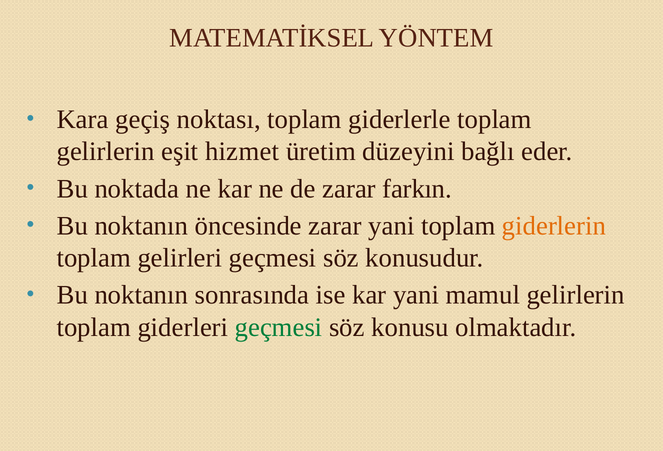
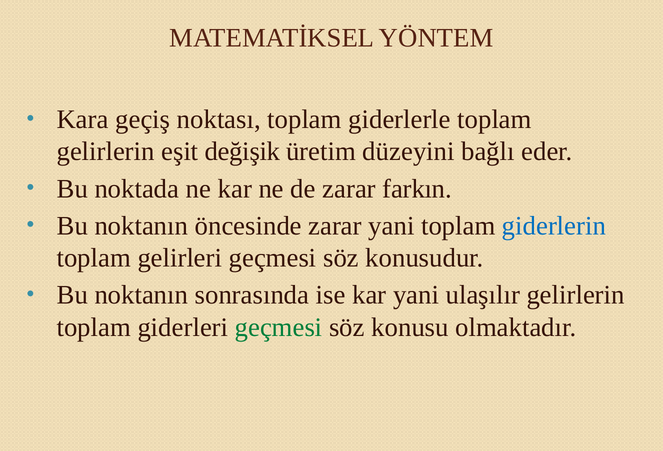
hizmet: hizmet -> değişik
giderlerin colour: orange -> blue
mamul: mamul -> ulaşılır
